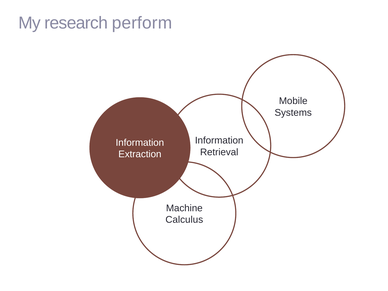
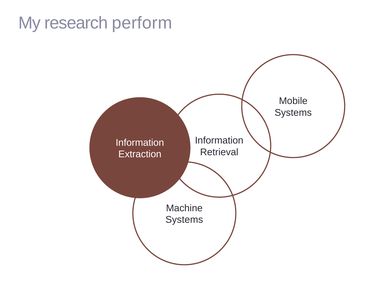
Calculus at (184, 220): Calculus -> Systems
